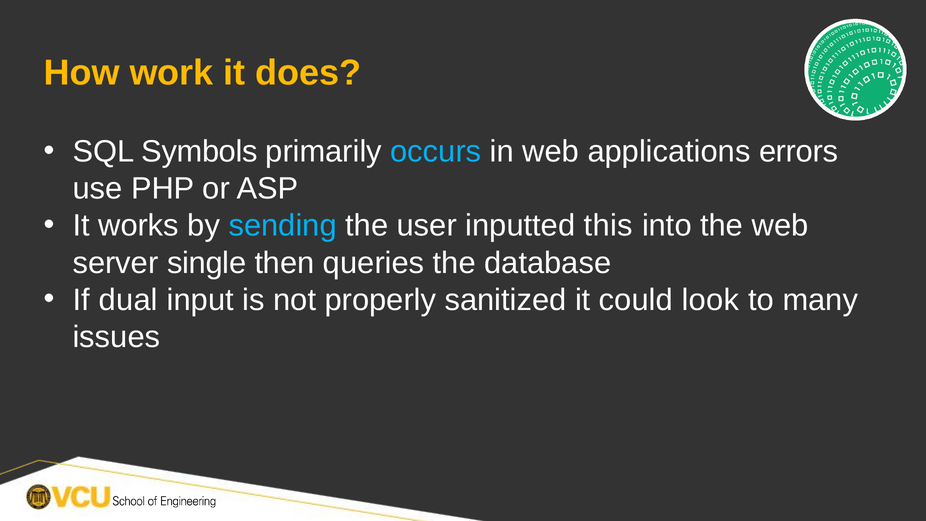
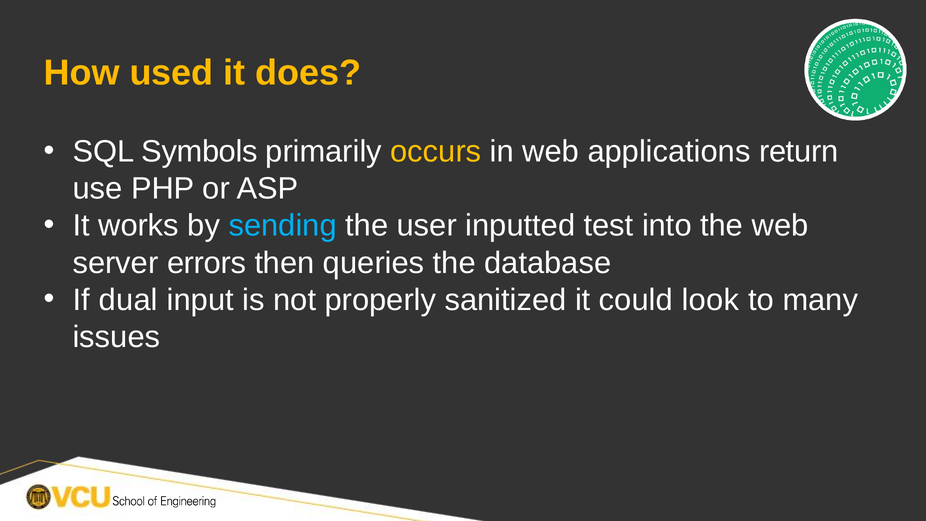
work: work -> used
occurs colour: light blue -> yellow
errors: errors -> return
this: this -> test
single: single -> errors
